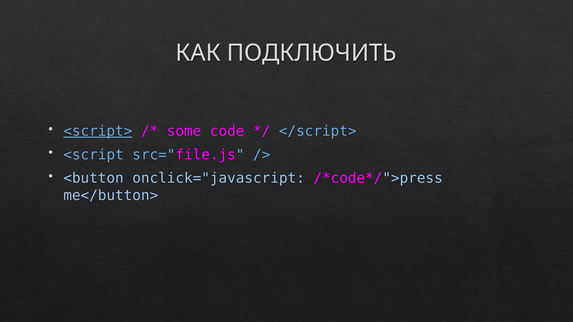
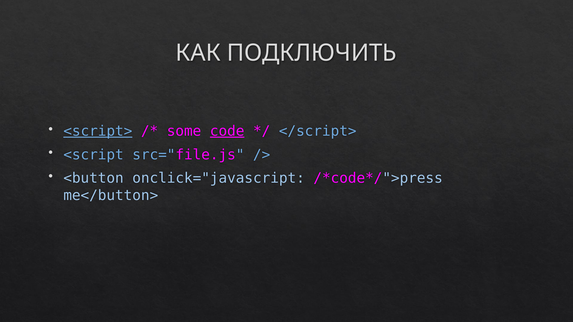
code underline: none -> present
